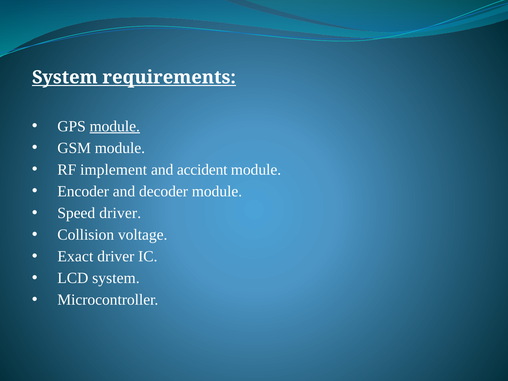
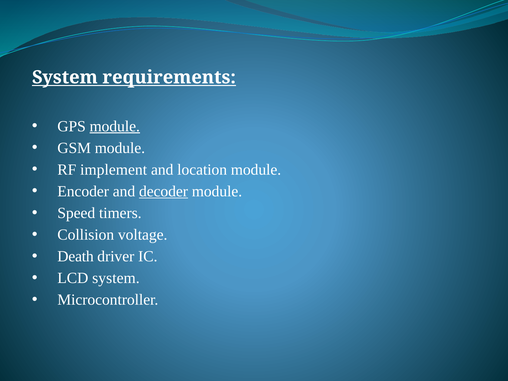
accident: accident -> location
decoder underline: none -> present
Speed driver: driver -> timers
Exact: Exact -> Death
